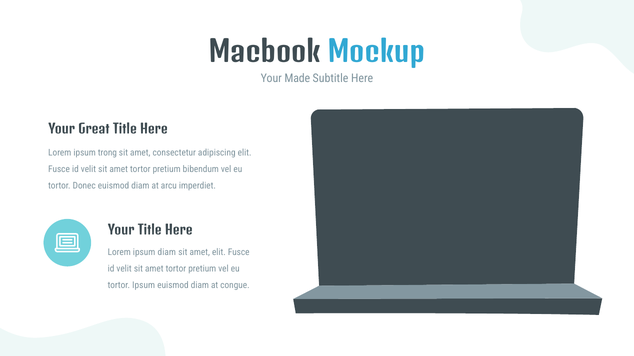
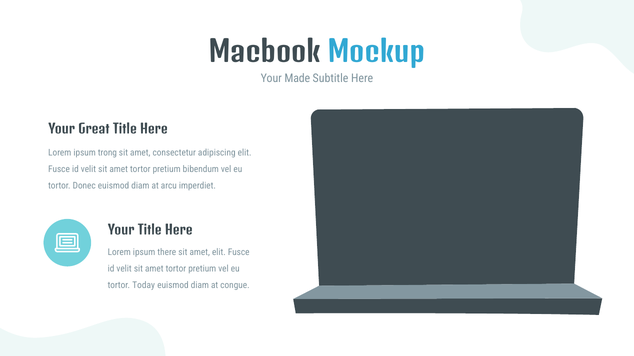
ipsum diam: diam -> there
tortor Ipsum: Ipsum -> Today
